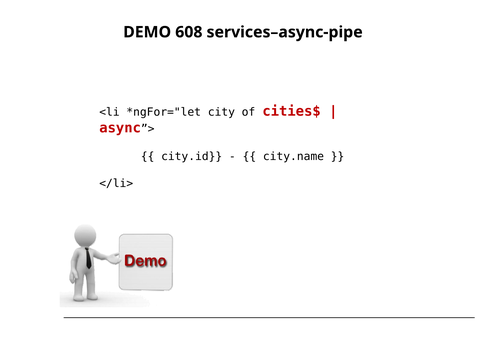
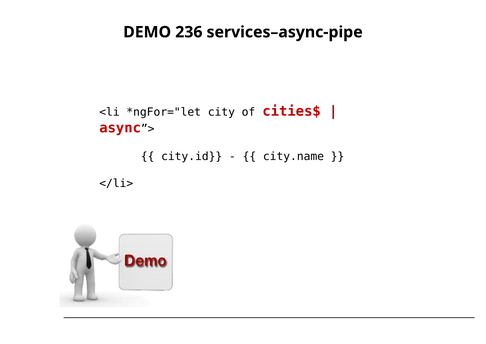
608: 608 -> 236
